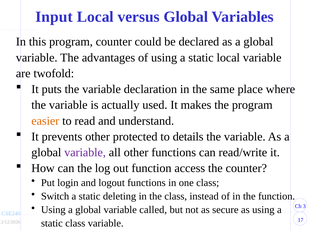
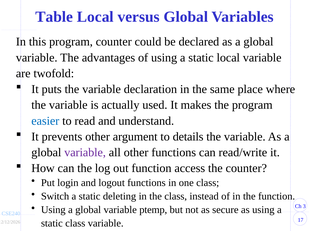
Input: Input -> Table
easier colour: orange -> blue
protected: protected -> argument
called: called -> ptemp
